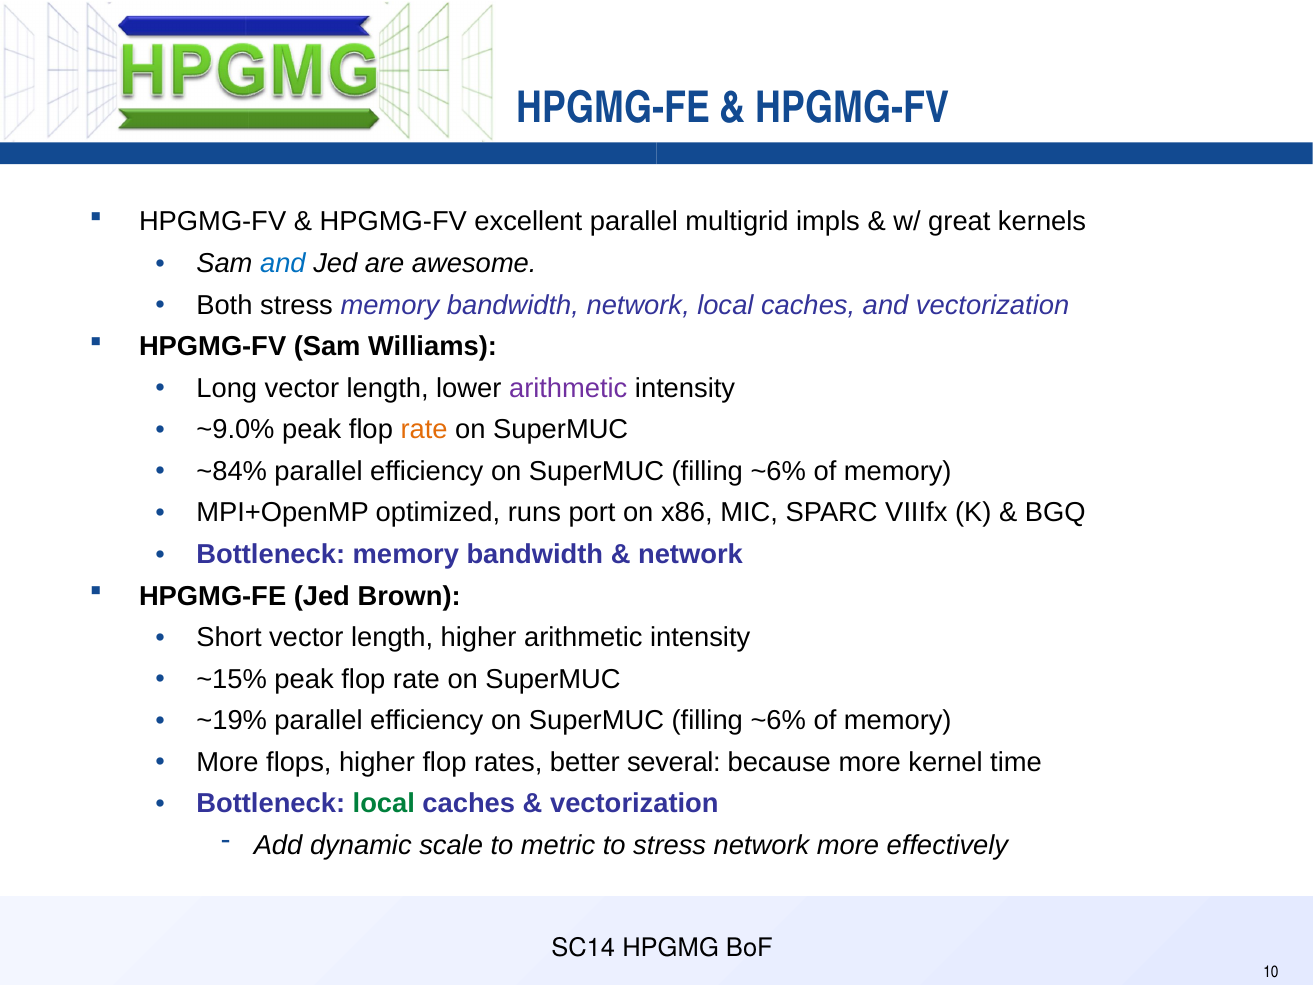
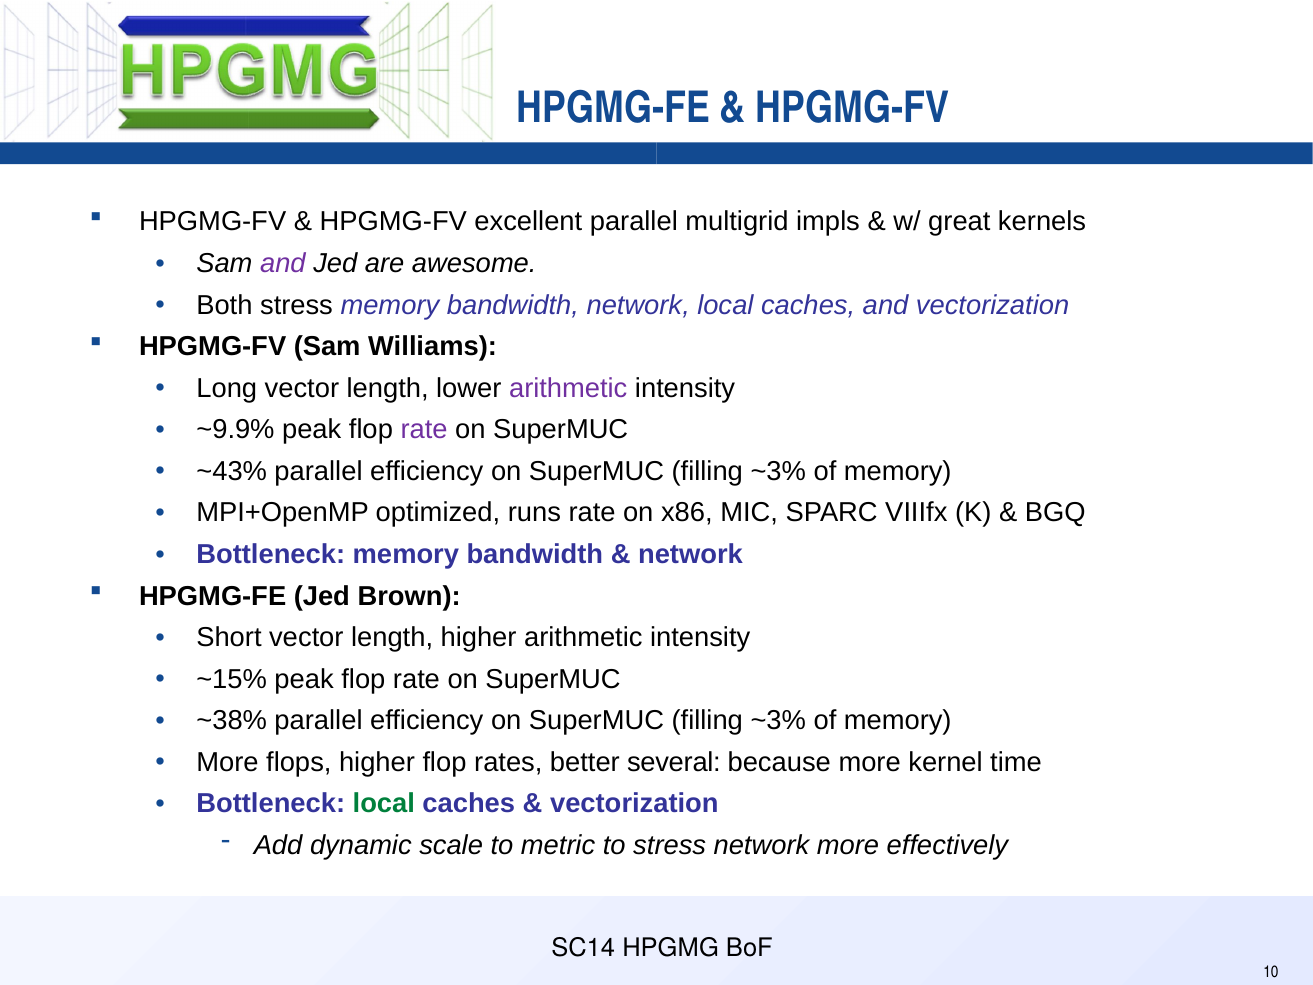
and at (283, 263) colour: blue -> purple
~9.0%: ~9.0% -> ~9.9%
rate at (424, 430) colour: orange -> purple
~84%: ~84% -> ~43%
~6% at (778, 471): ~6% -> ~3%
runs port: port -> rate
~19%: ~19% -> ~38%
~6% at (778, 721): ~6% -> ~3%
